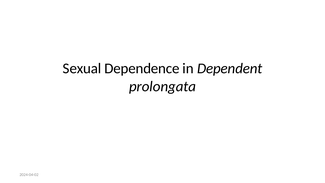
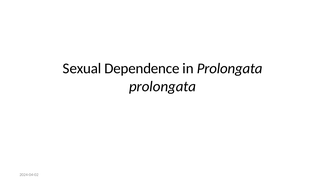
in Dependent: Dependent -> Prolongata
